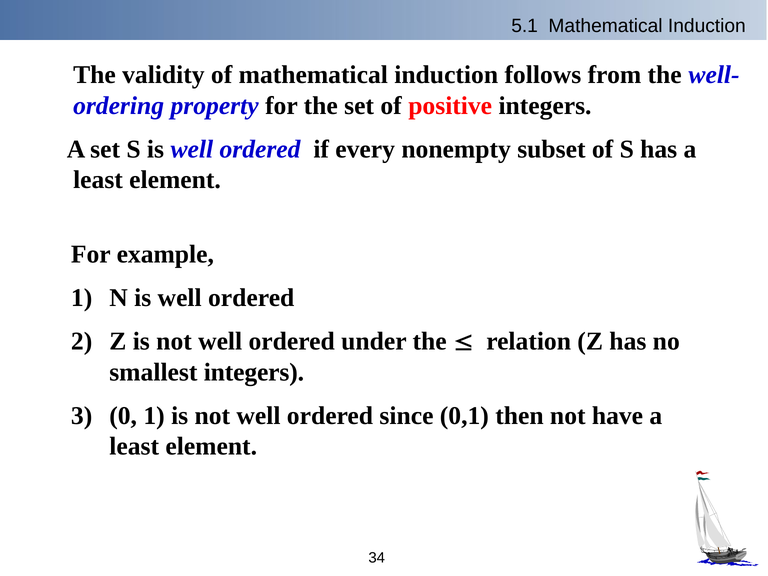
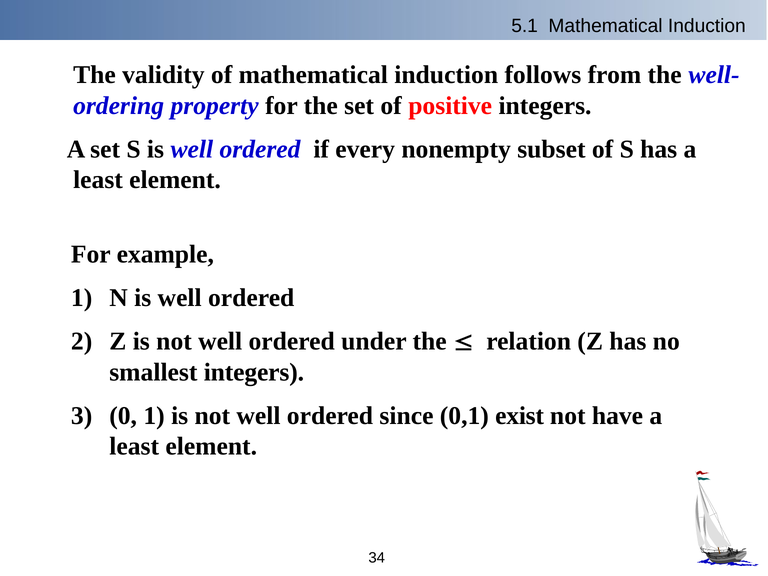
then: then -> exist
